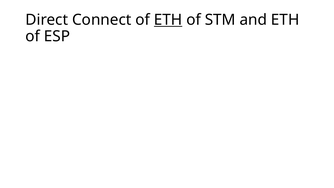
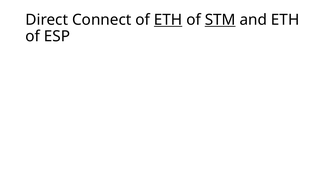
STM underline: none -> present
